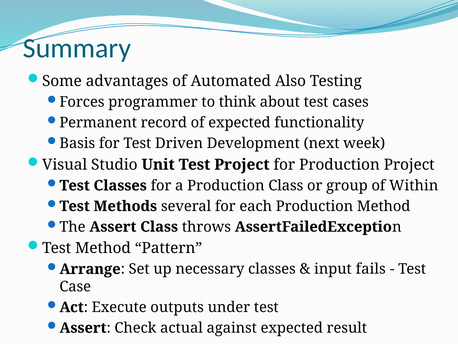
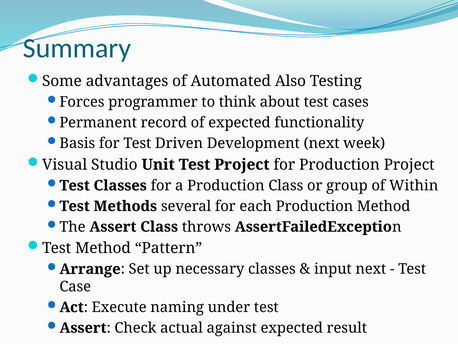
input fails: fails -> next
outputs: outputs -> naming
